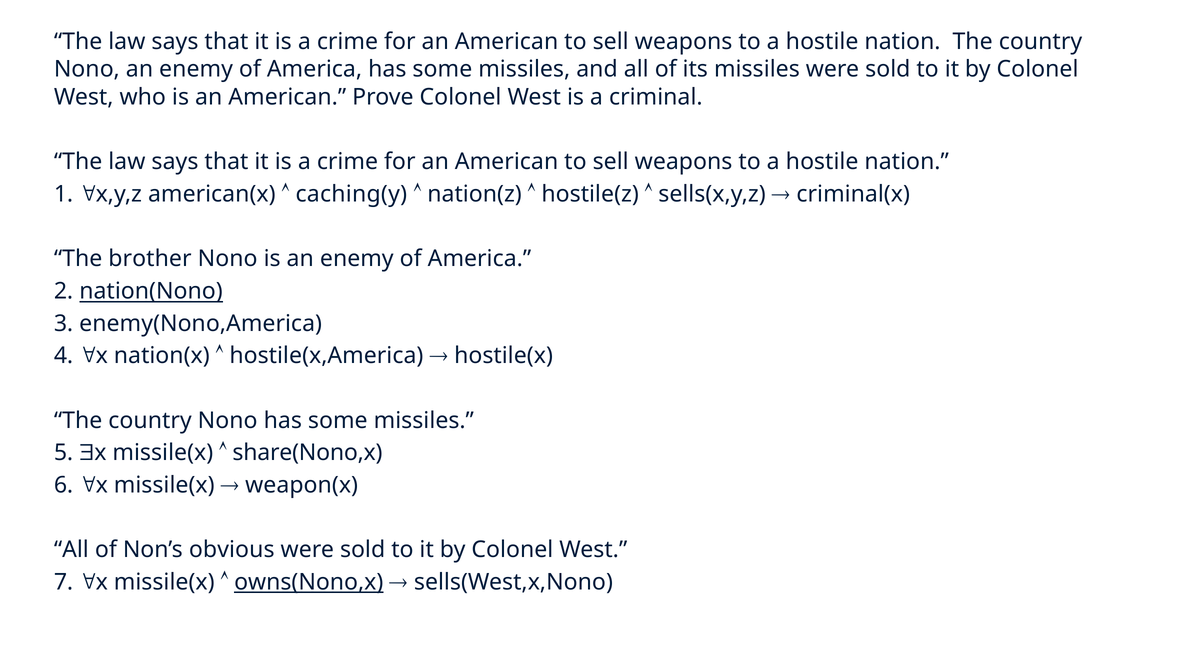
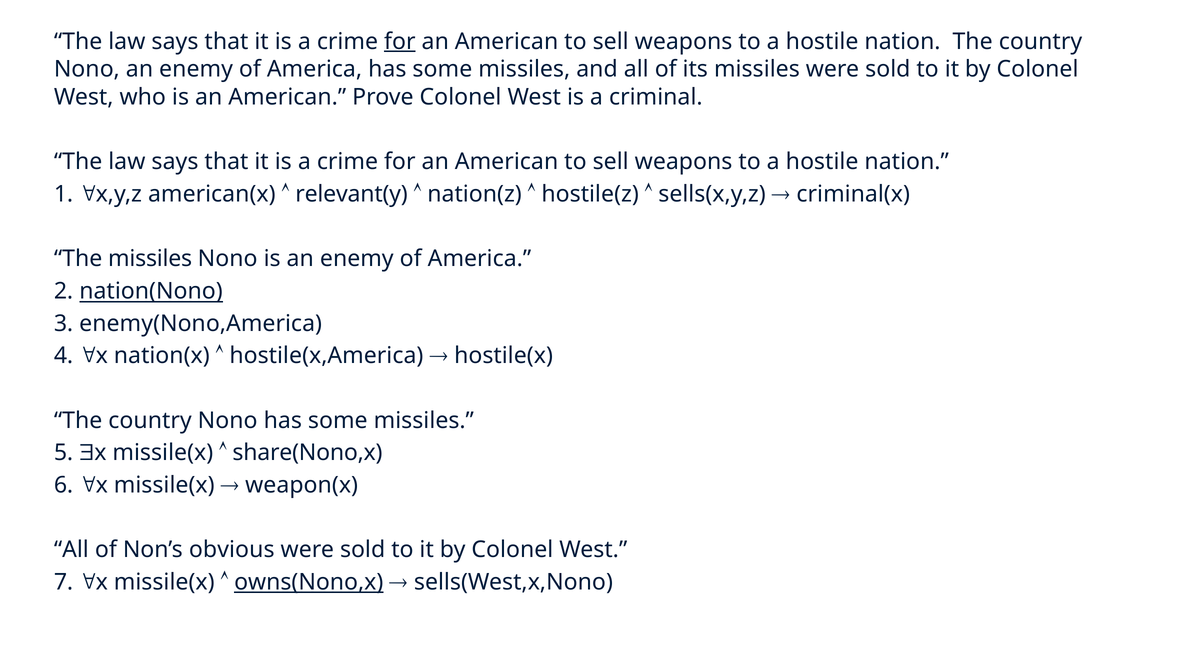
for at (400, 41) underline: none -> present
caching(y: caching(y -> relevant(y
The brother: brother -> missiles
